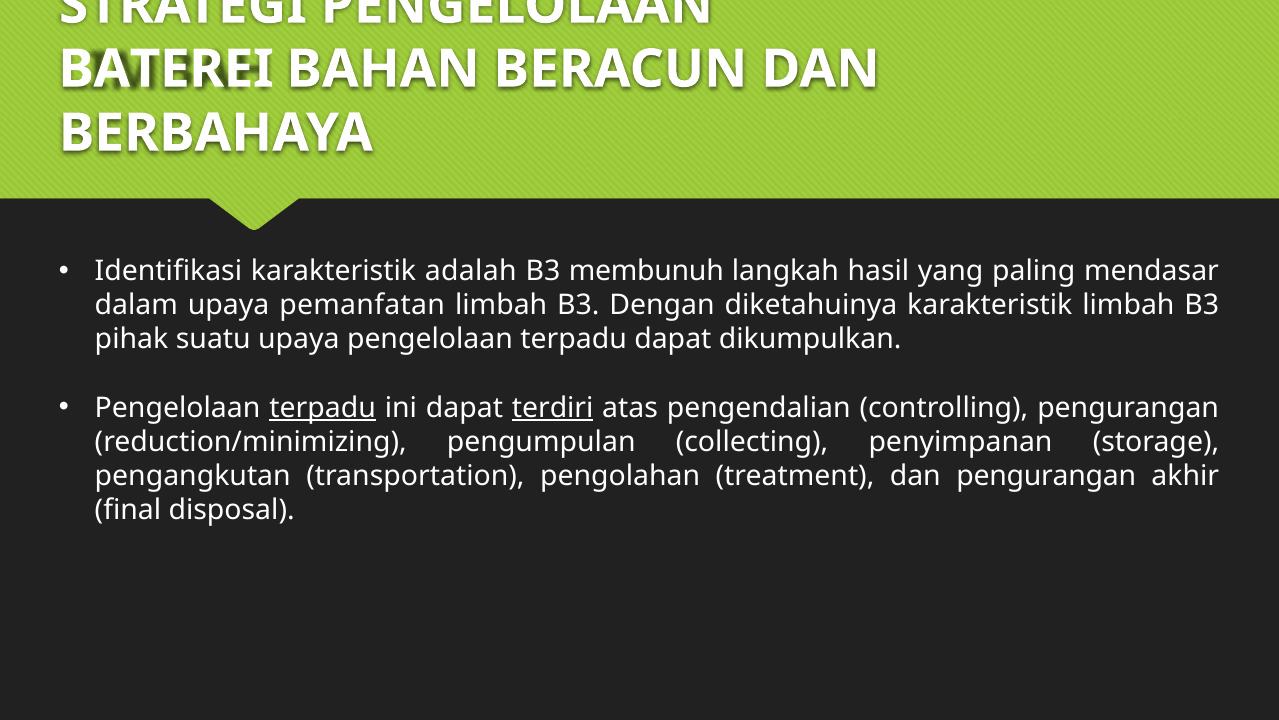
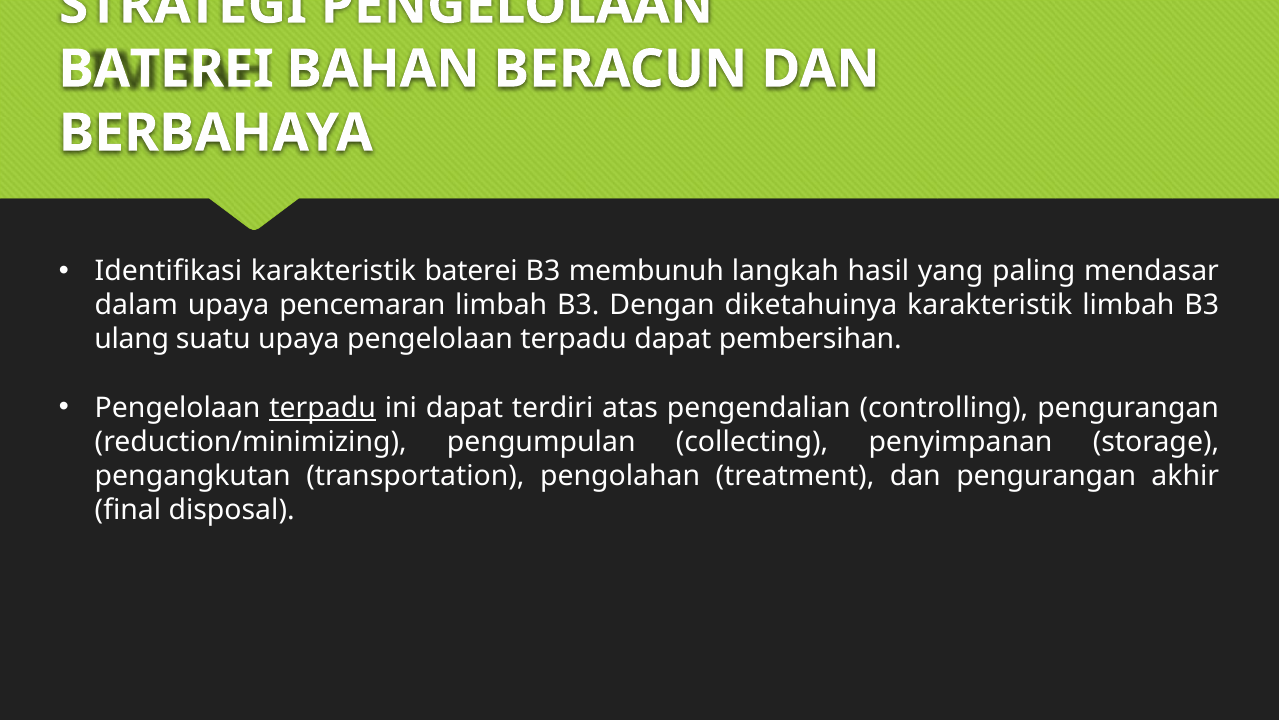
karakteristik adalah: adalah -> baterei
pemanfatan: pemanfatan -> pencemaran
pihak: pihak -> ulang
dikumpulkan: dikumpulkan -> pembersihan
terdiri underline: present -> none
